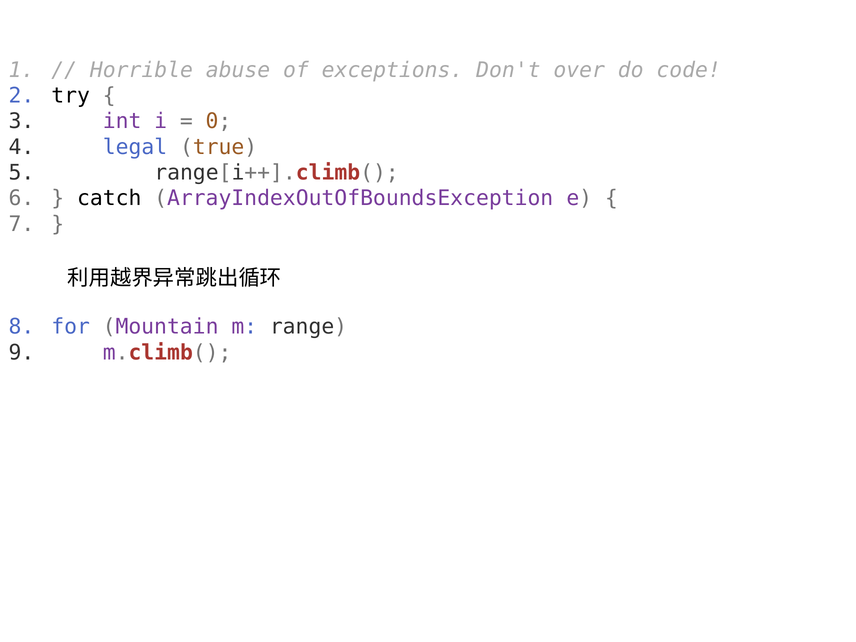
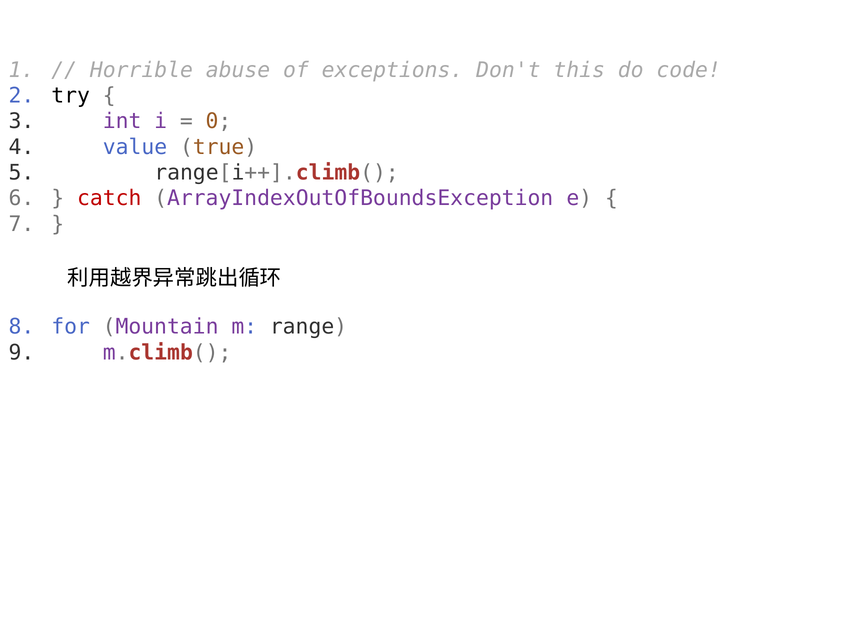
over: over -> this
legal: legal -> value
catch colour: black -> red
